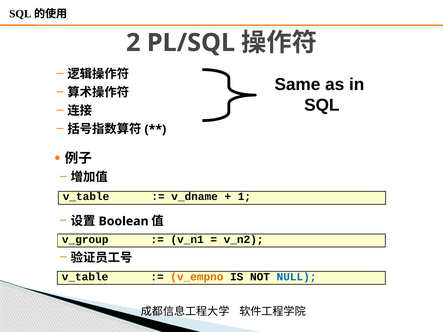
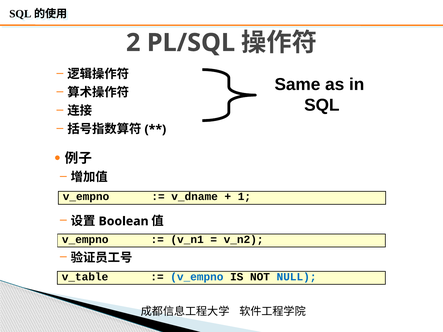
v_table at (86, 197): v_table -> v_empno
v_group at (85, 240): v_group -> v_empno
v_empno at (197, 277) colour: orange -> blue
